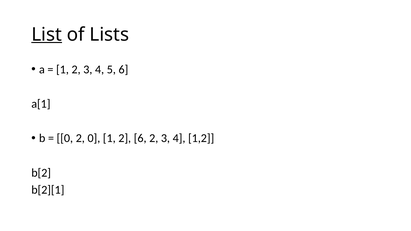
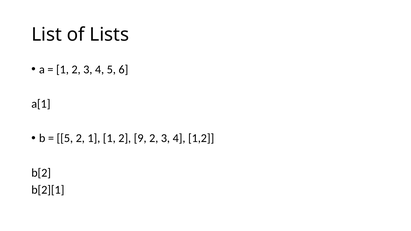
List underline: present -> none
0 at (65, 138): 0 -> 5
2 0: 0 -> 1
2 6: 6 -> 9
